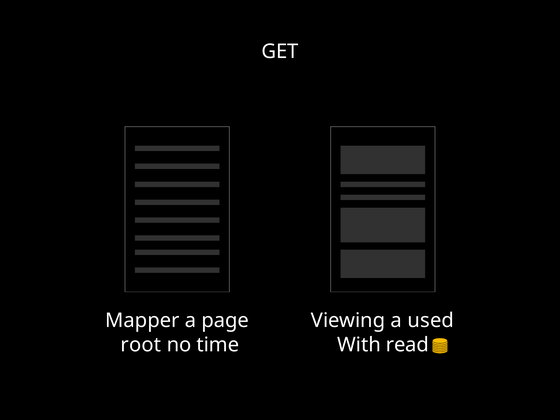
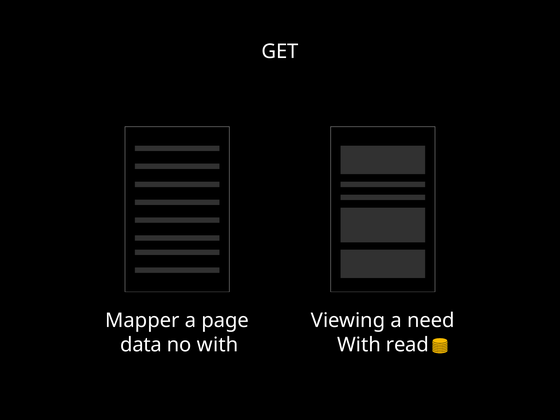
used: used -> need
root: root -> data
no time: time -> with
